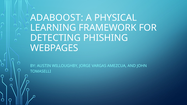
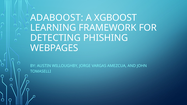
PHYSICAL: PHYSICAL -> XGBOOST
